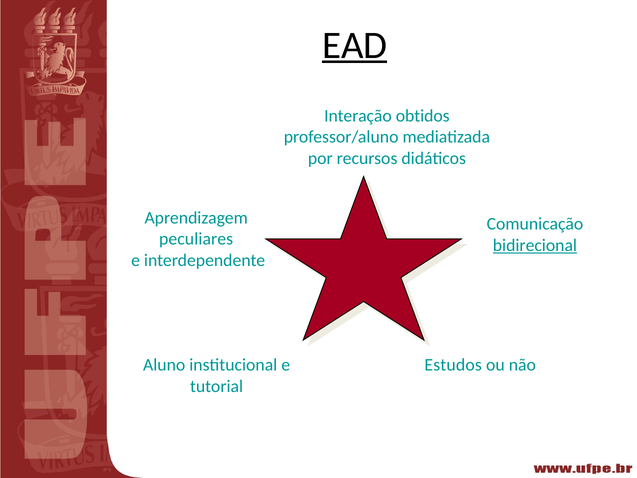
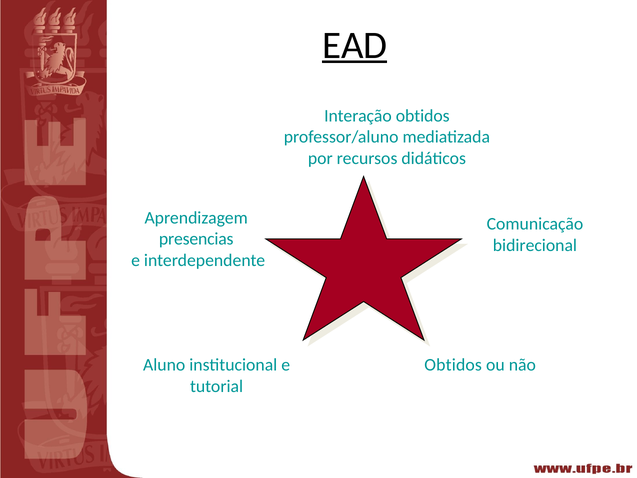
peculiares: peculiares -> presencias
bidirecional underline: present -> none
Estudos at (453, 365): Estudos -> Obtidos
